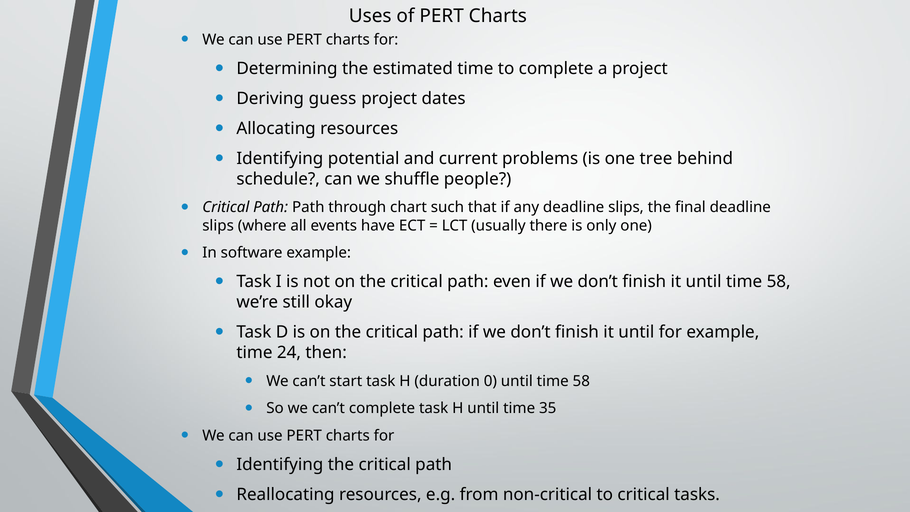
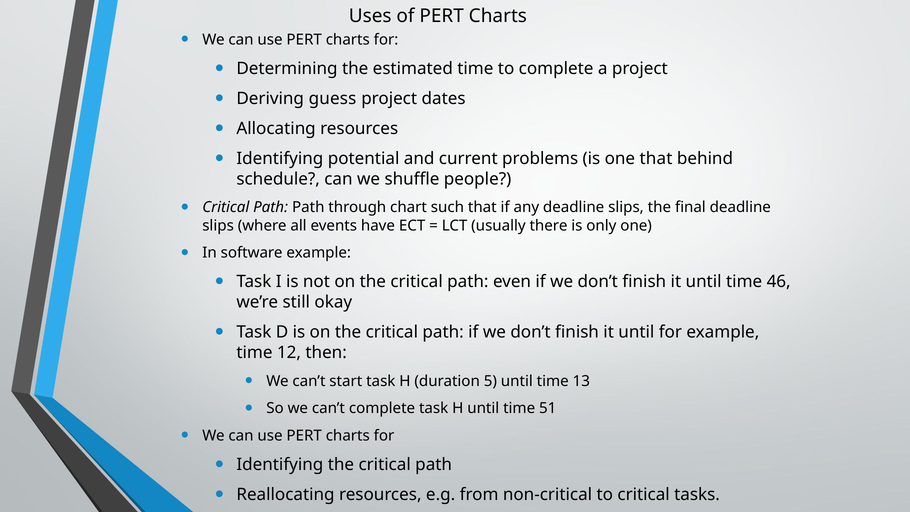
one tree: tree -> that
it until time 58: 58 -> 46
24: 24 -> 12
0: 0 -> 5
58 at (581, 381): 58 -> 13
35: 35 -> 51
